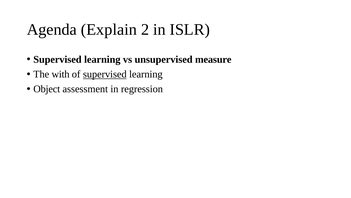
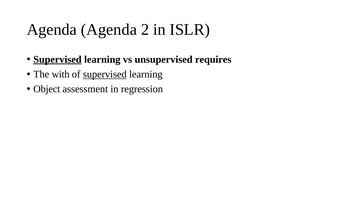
Agenda Explain: Explain -> Agenda
Supervised at (57, 59) underline: none -> present
measure: measure -> requires
